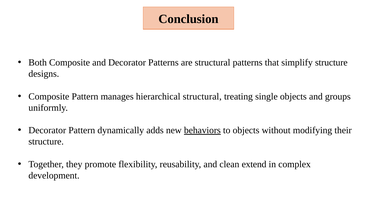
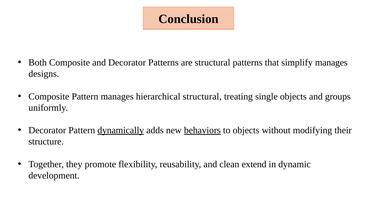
simplify structure: structure -> manages
dynamically underline: none -> present
complex: complex -> dynamic
